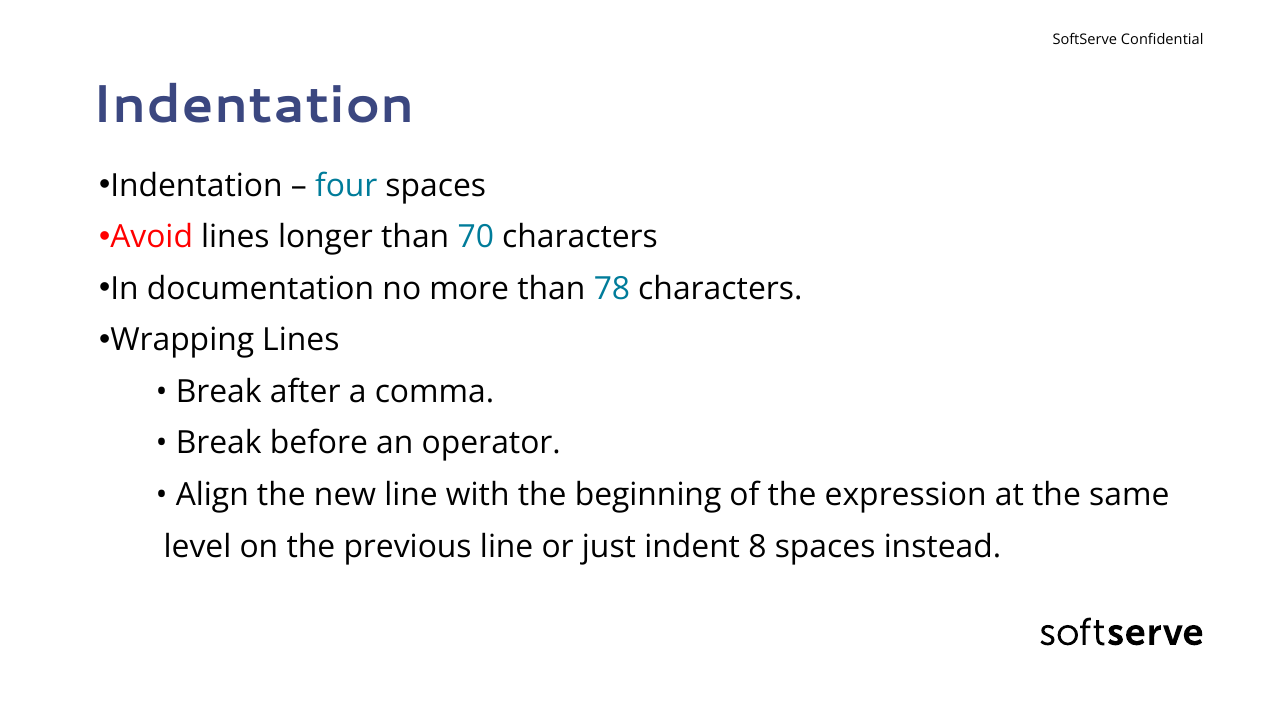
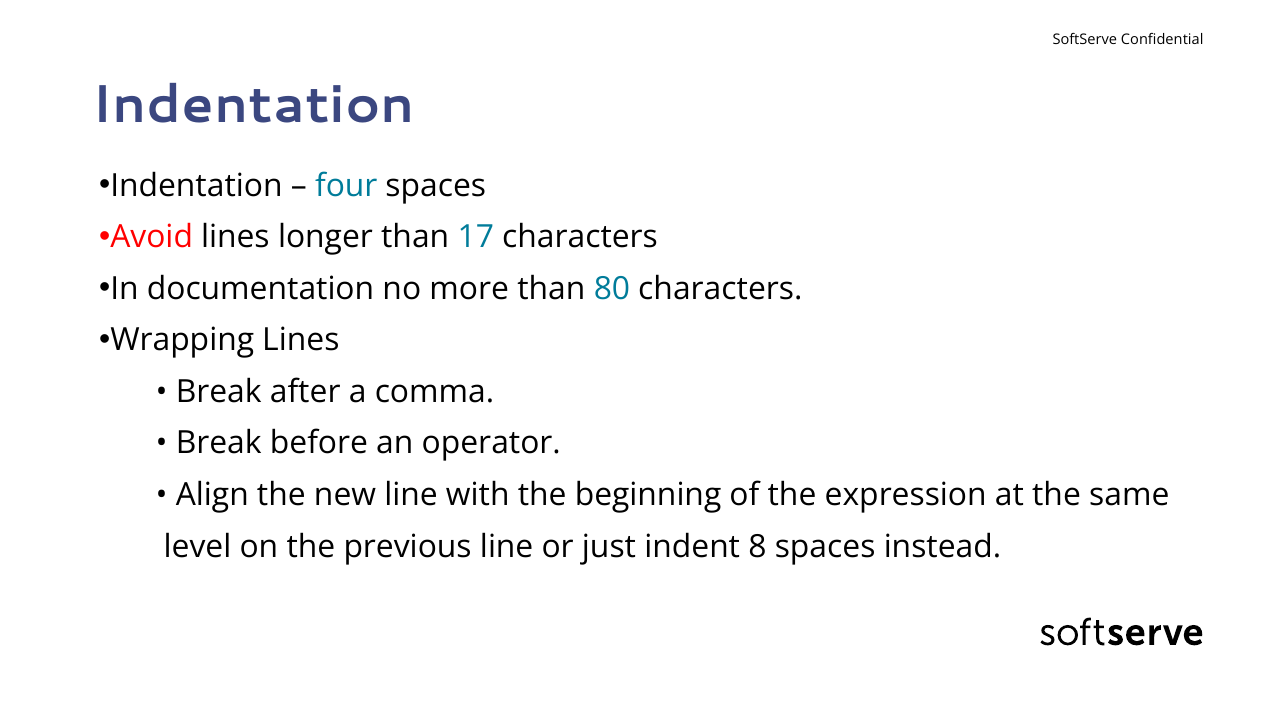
70: 70 -> 17
78: 78 -> 80
